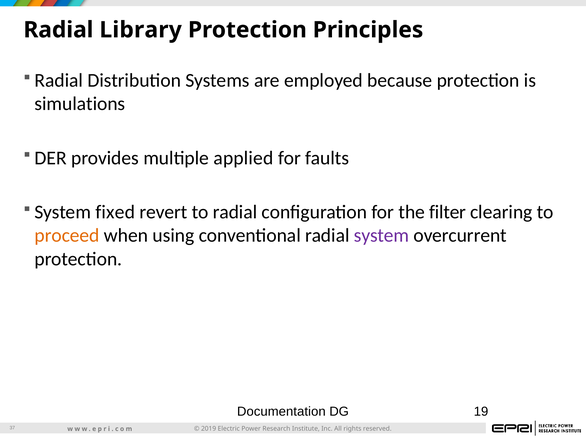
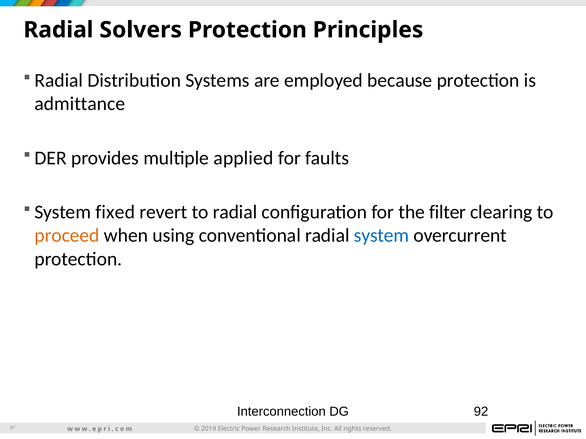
Library: Library -> Solvers
simulations: simulations -> admittance
system at (382, 236) colour: purple -> blue
Documentation: Documentation -> Interconnection
19: 19 -> 92
